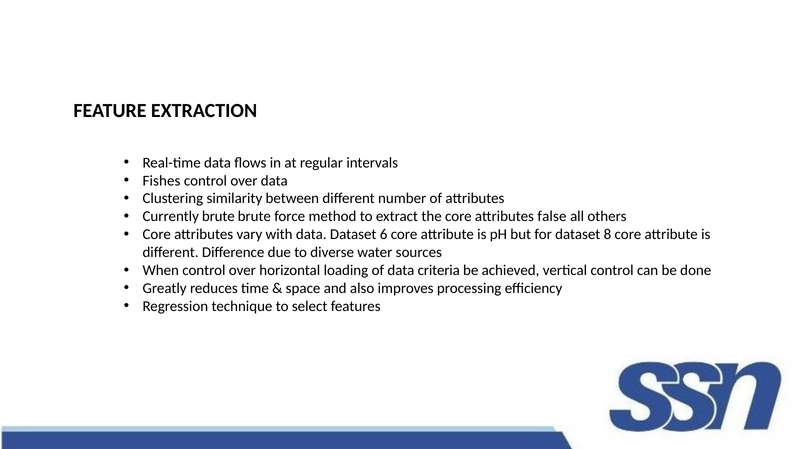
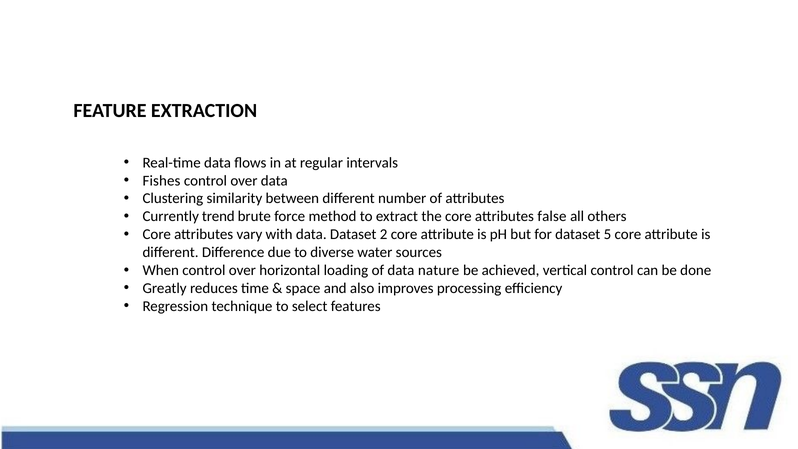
Currently brute: brute -> trend
6: 6 -> 2
8: 8 -> 5
criteria: criteria -> nature
